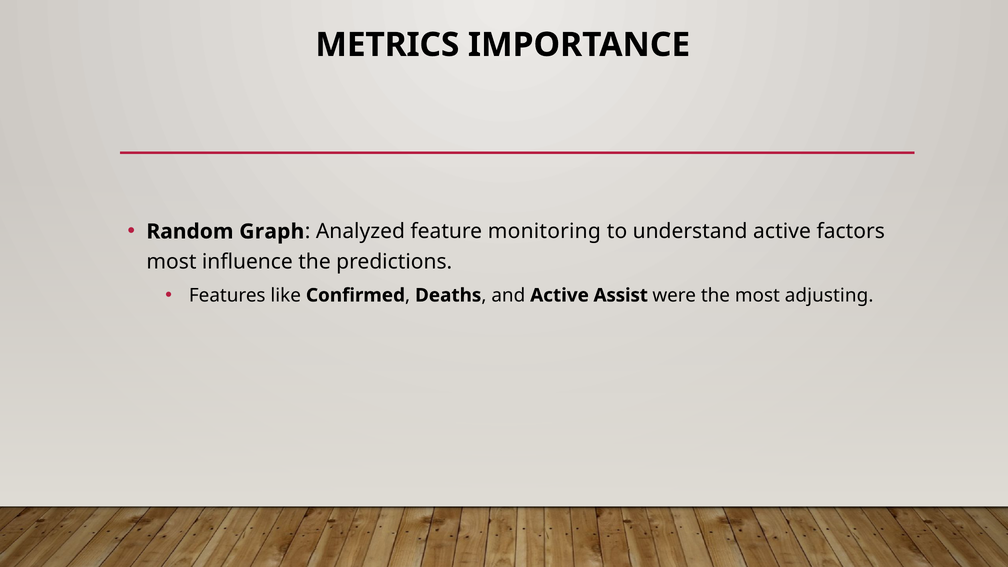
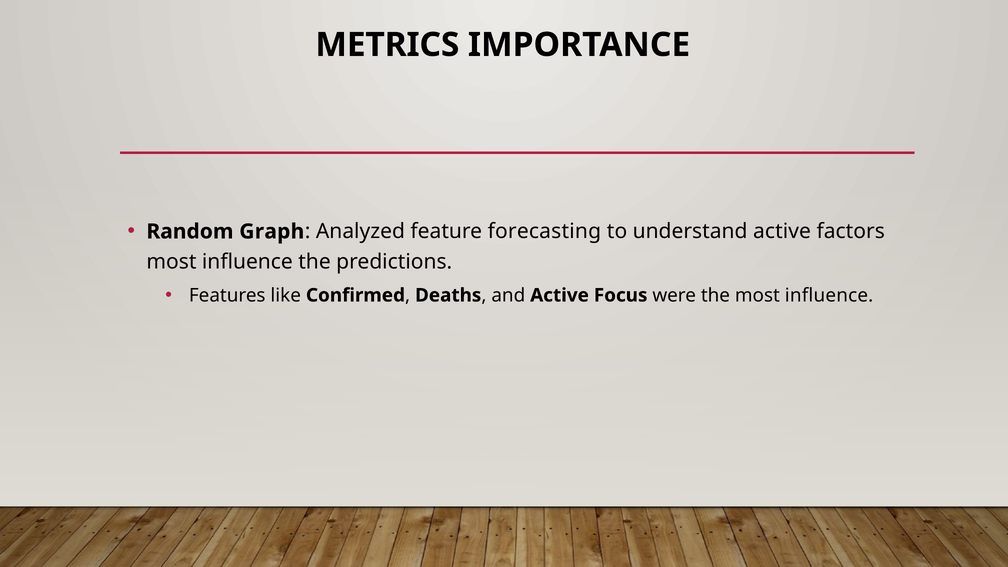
monitoring: monitoring -> forecasting
Assist: Assist -> Focus
the most adjusting: adjusting -> influence
